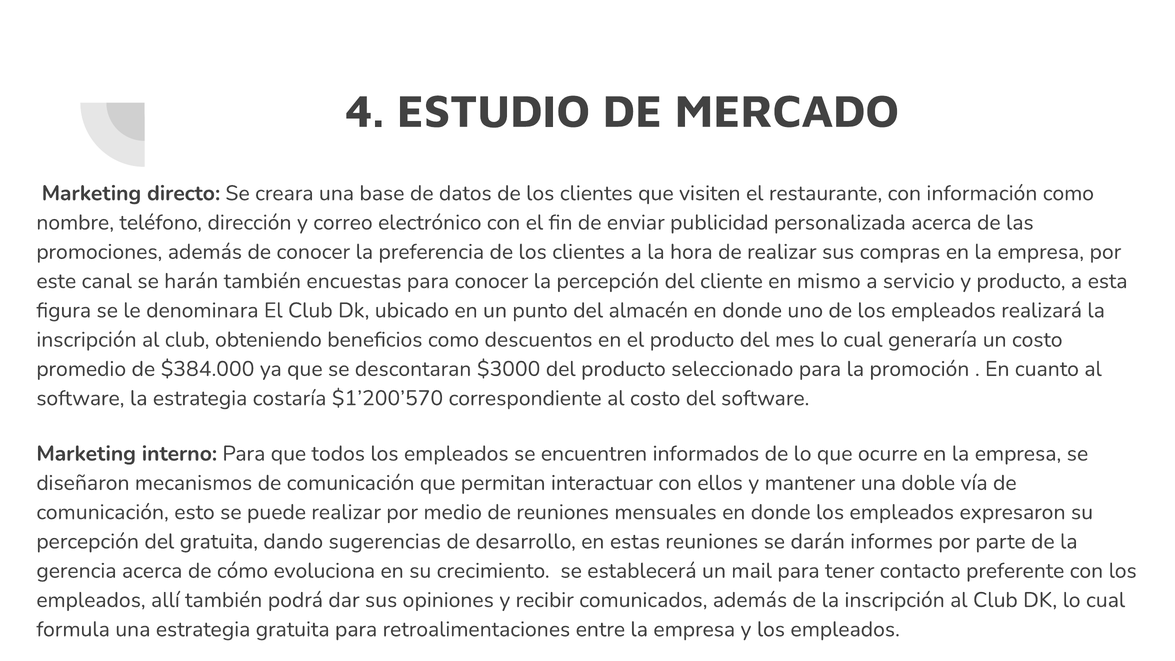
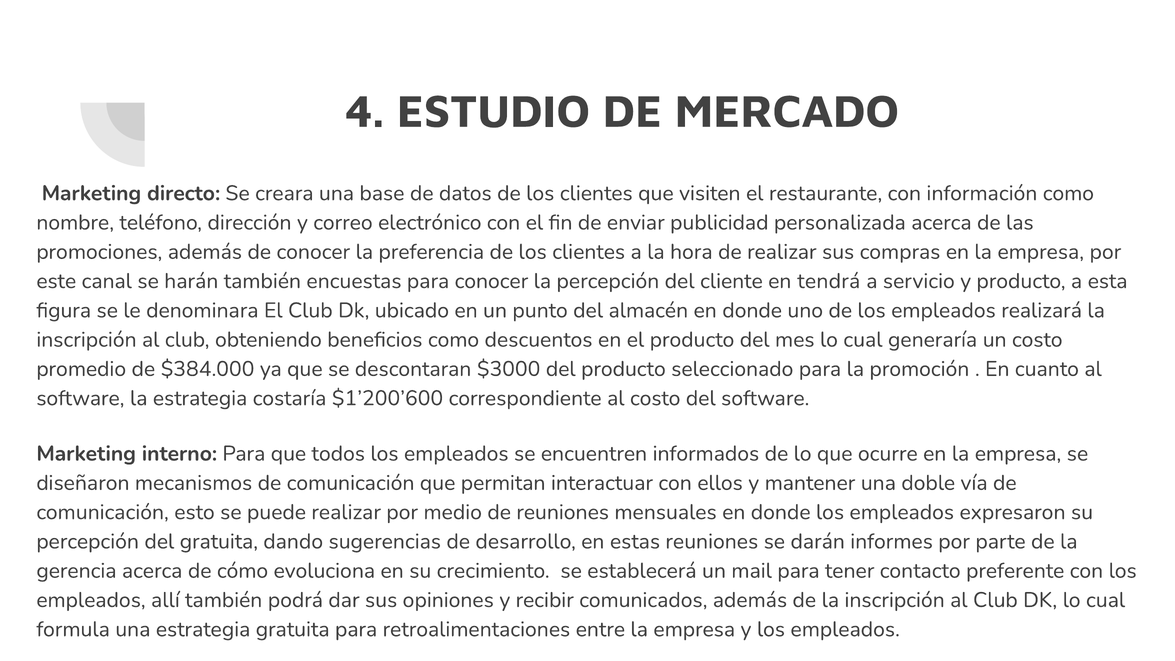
mismo: mismo -> tendrá
$1’200’570: $1’200’570 -> $1’200’600
